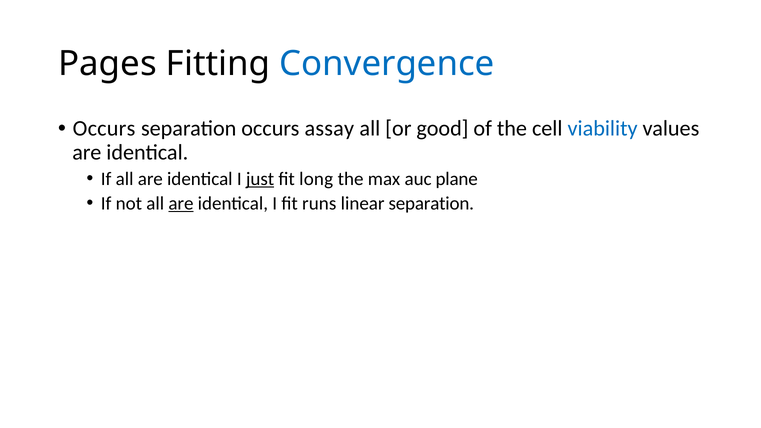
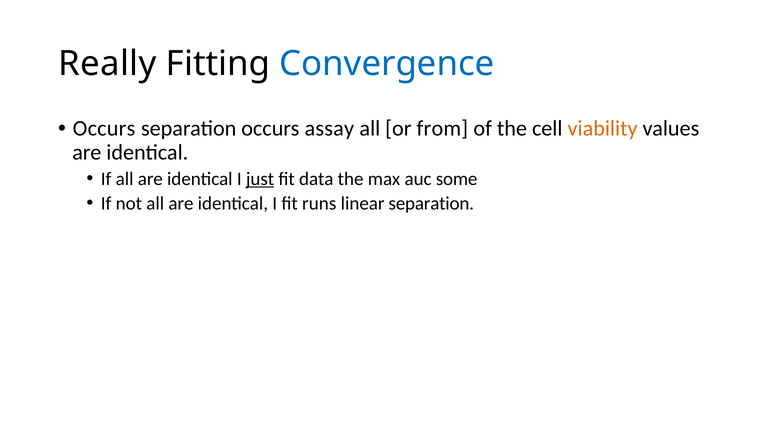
Pages: Pages -> Really
good: good -> from
viability colour: blue -> orange
long: long -> data
plane: plane -> some
are at (181, 203) underline: present -> none
